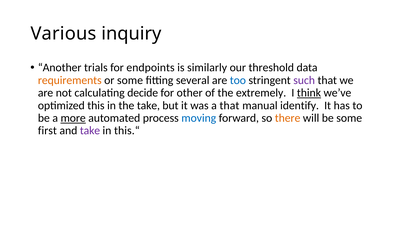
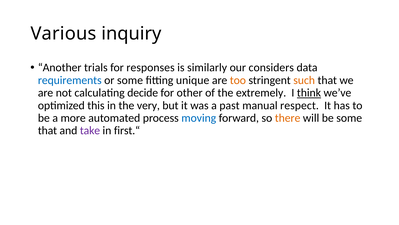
endpoints: endpoints -> responses
threshold: threshold -> considers
requirements colour: orange -> blue
several: several -> unique
too colour: blue -> orange
such colour: purple -> orange
the take: take -> very
a that: that -> past
identify: identify -> respect
more underline: present -> none
first at (47, 130): first -> that
this.“: this.“ -> first.“
